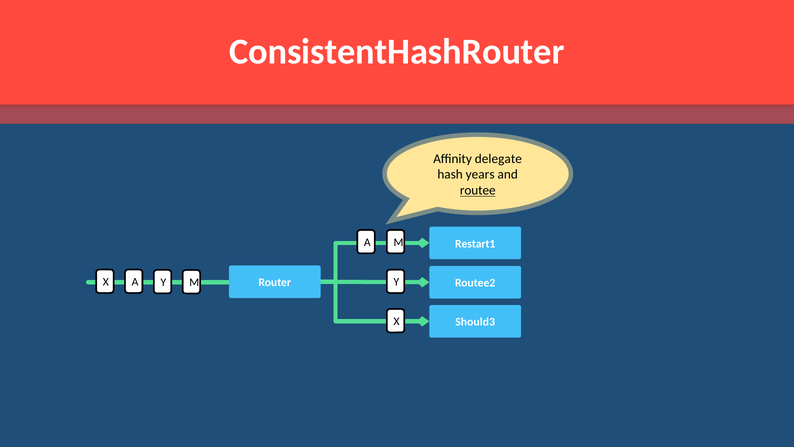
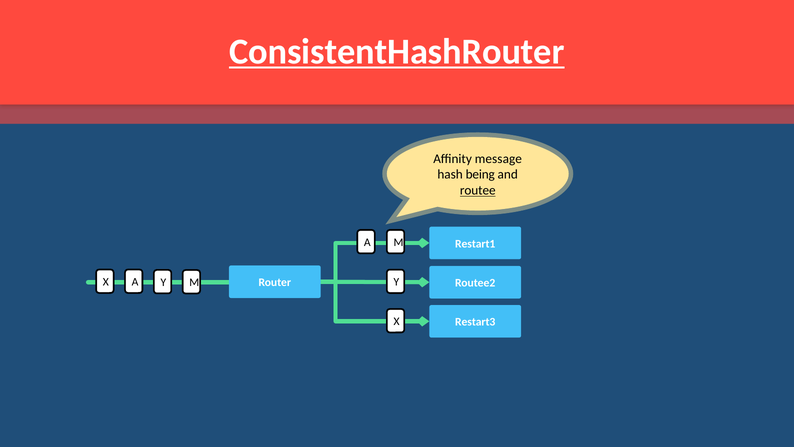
ConsistentHashRouter underline: none -> present
delegate: delegate -> message
years: years -> being
Should3: Should3 -> Restart3
